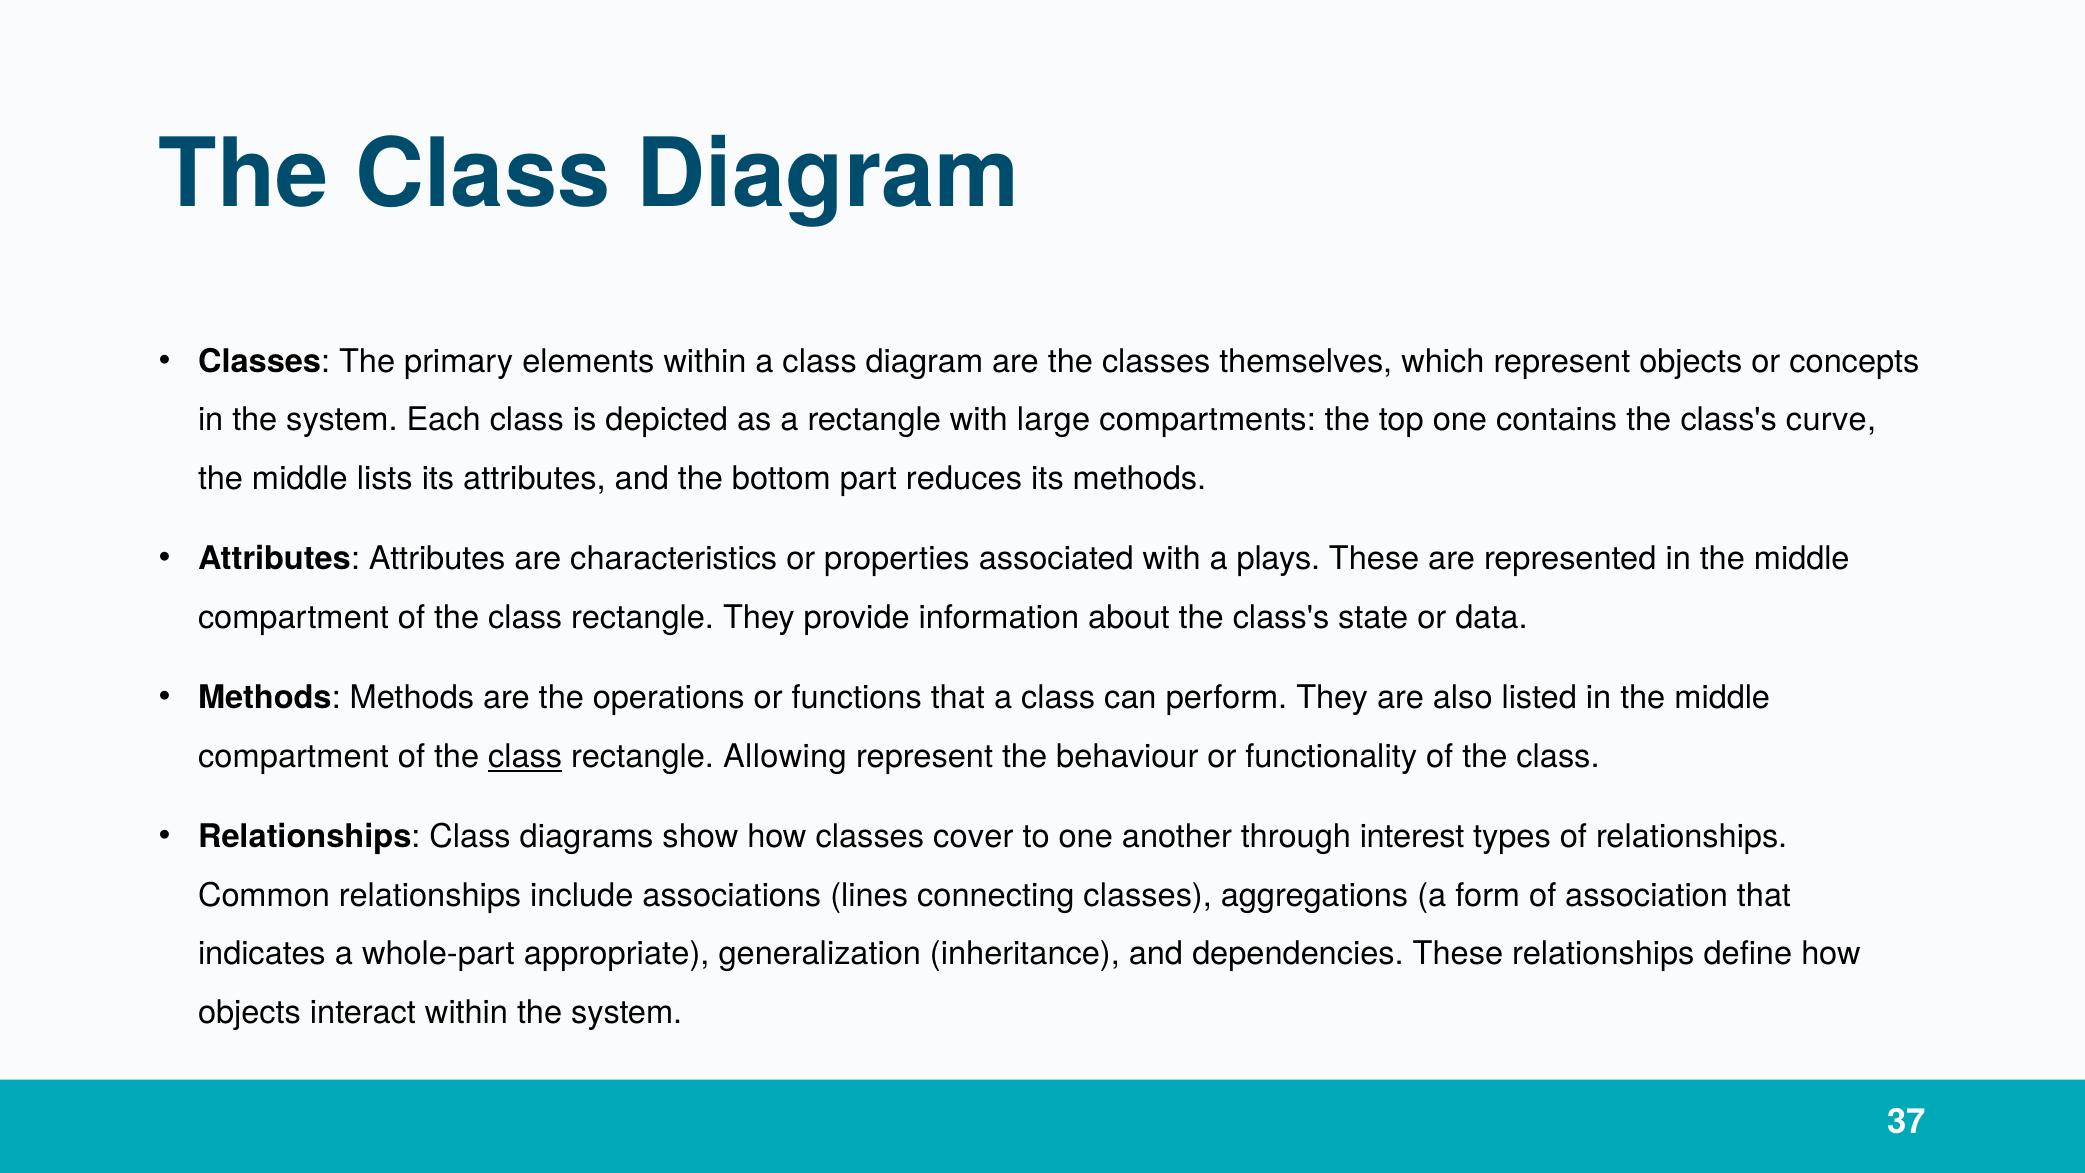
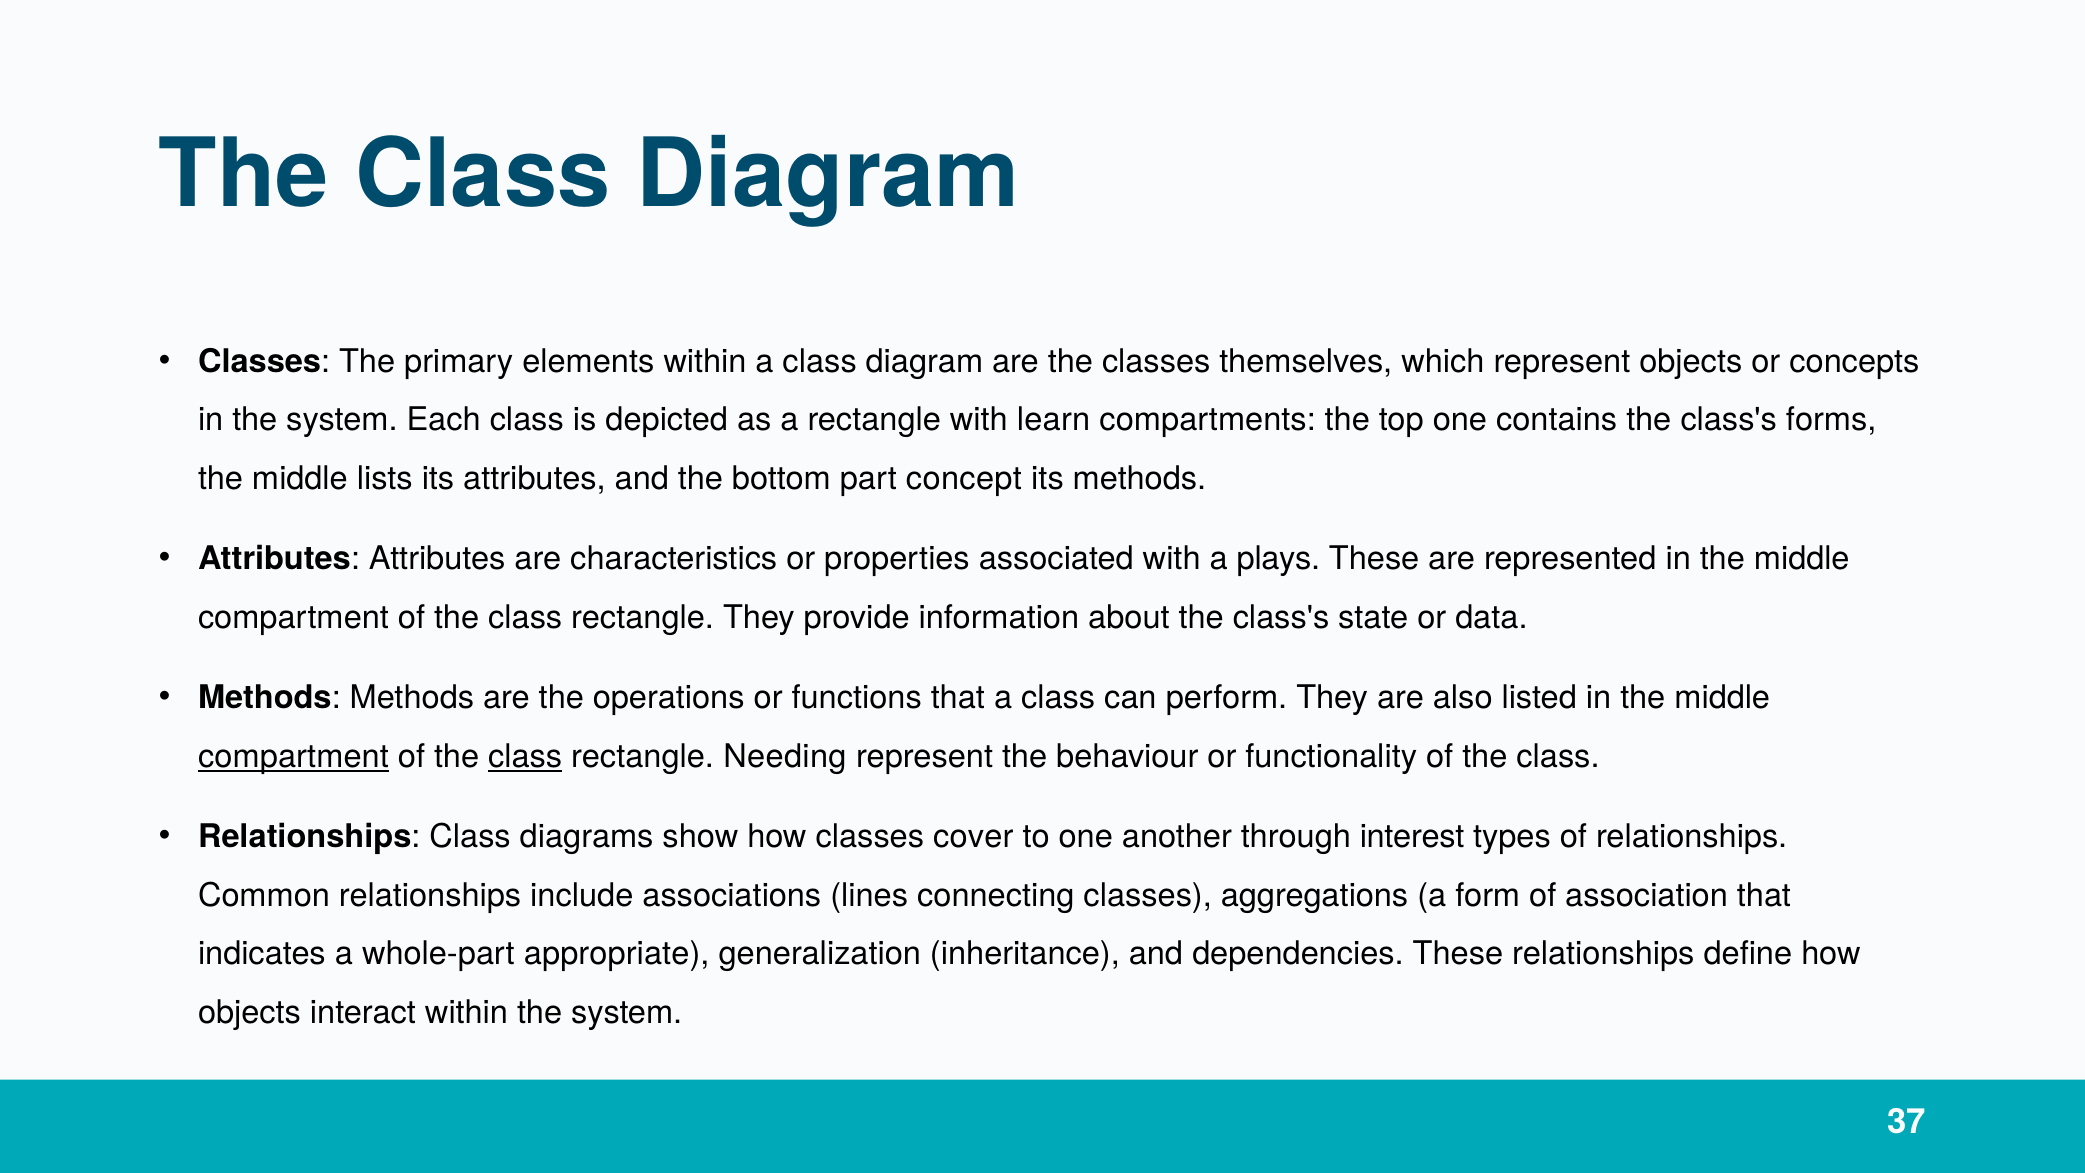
large: large -> learn
curve: curve -> forms
reduces: reduces -> concept
compartment at (293, 756) underline: none -> present
Allowing: Allowing -> Needing
